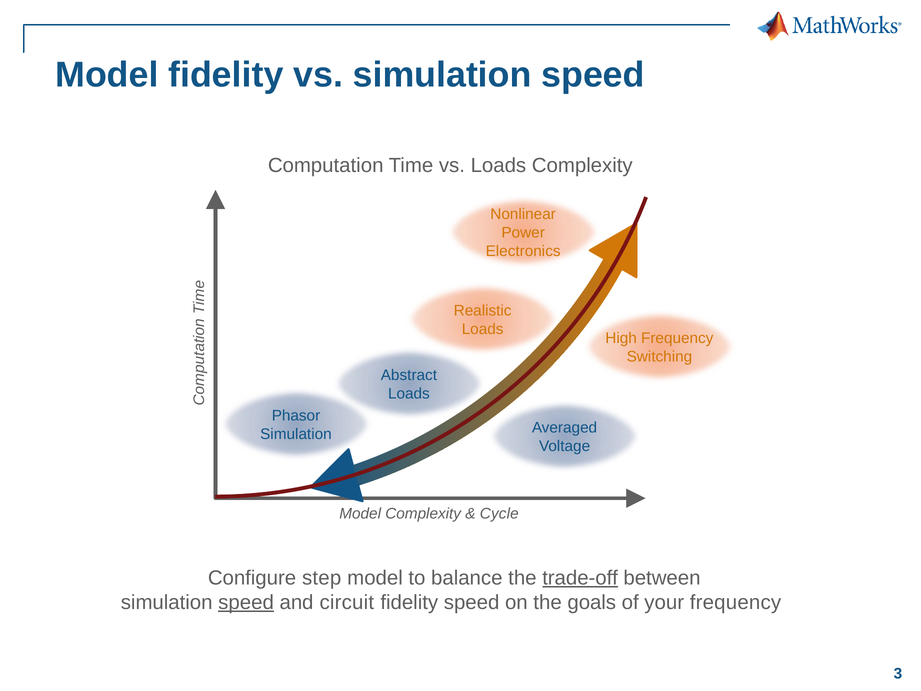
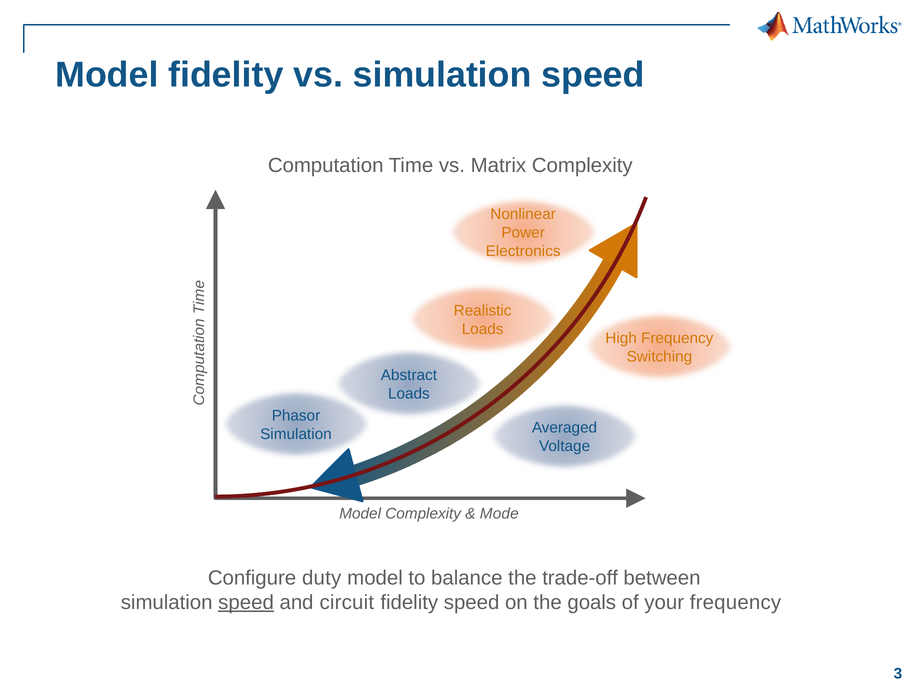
vs Loads: Loads -> Matrix
Cycle: Cycle -> Mode
step: step -> duty
trade-off underline: present -> none
